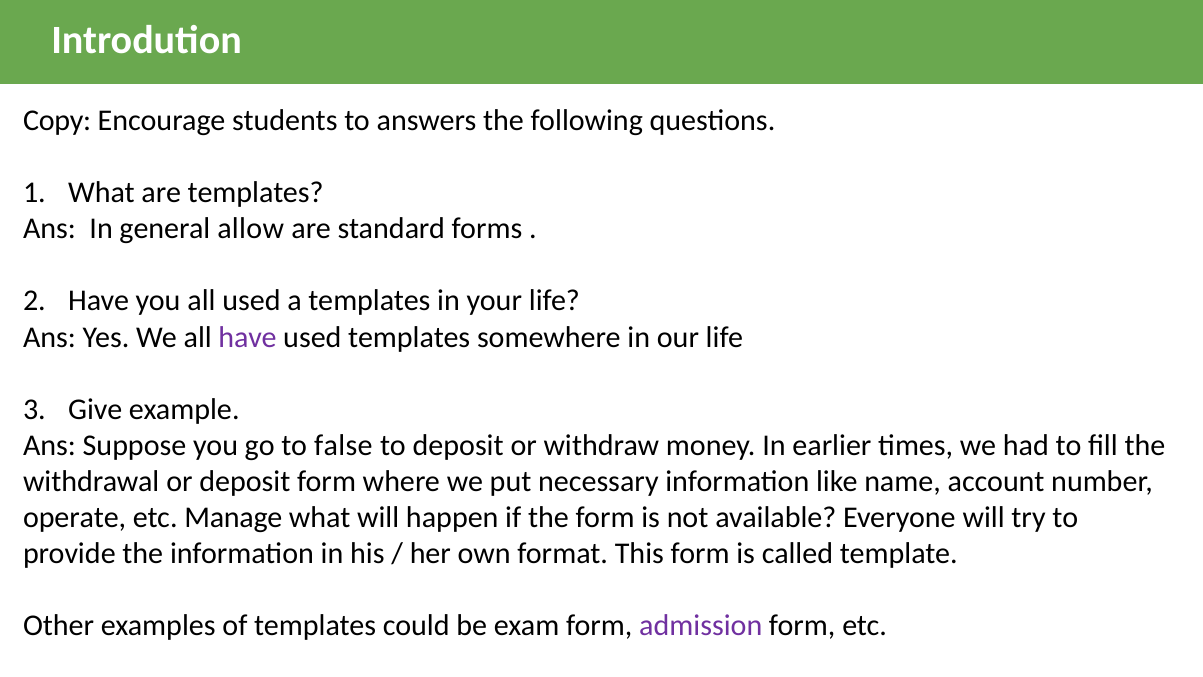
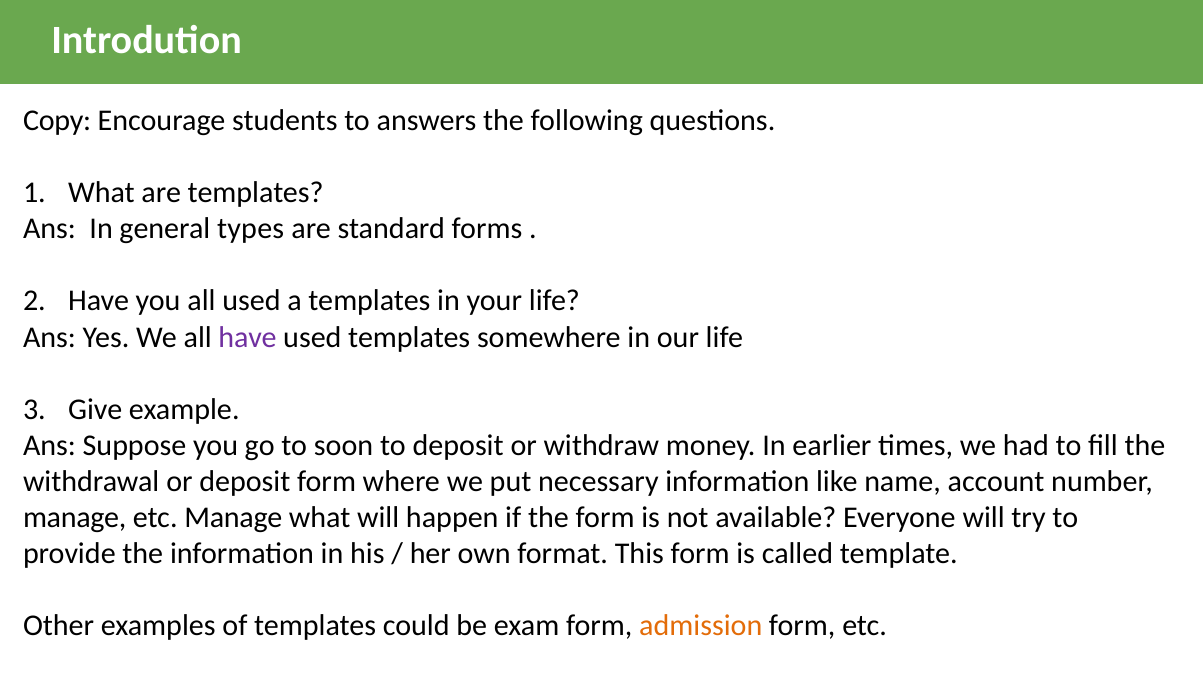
allow: allow -> types
false: false -> soon
operate at (75, 517): operate -> manage
admission colour: purple -> orange
